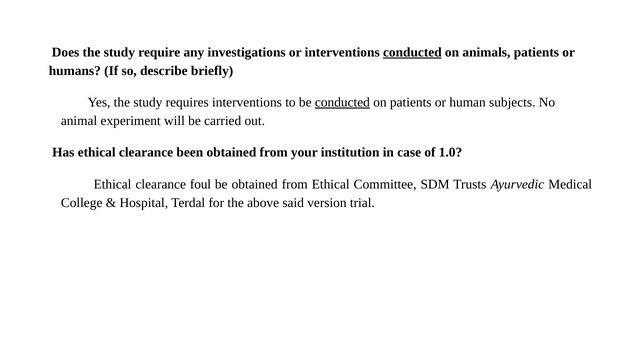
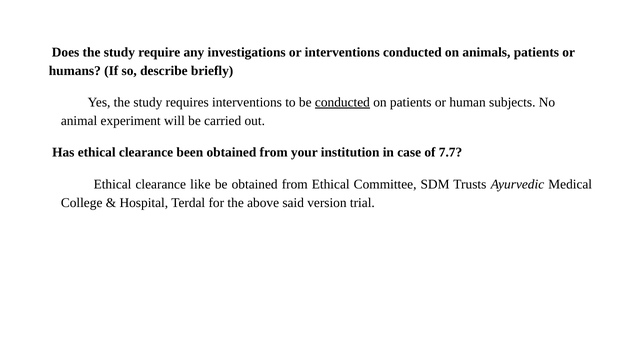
conducted at (412, 52) underline: present -> none
1.0: 1.0 -> 7.7
foul: foul -> like
